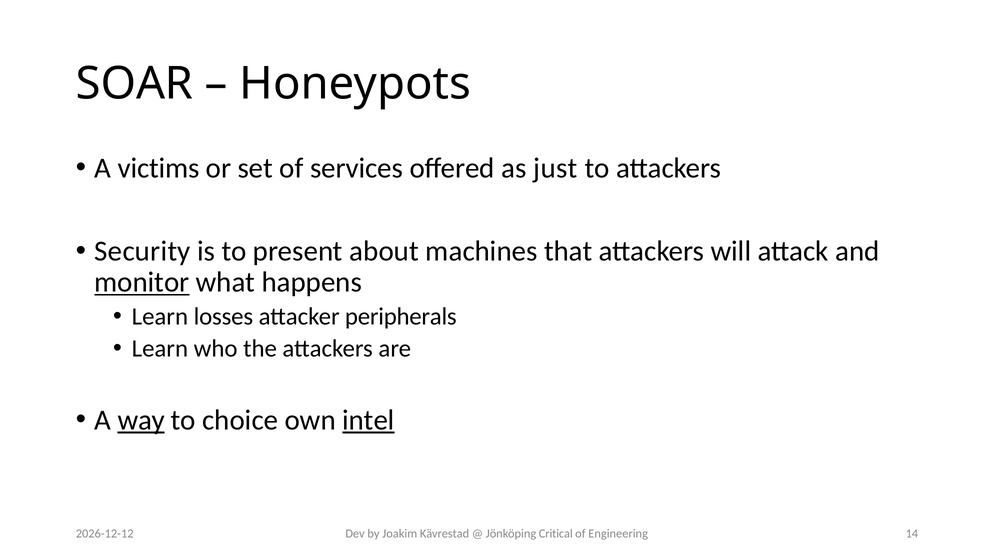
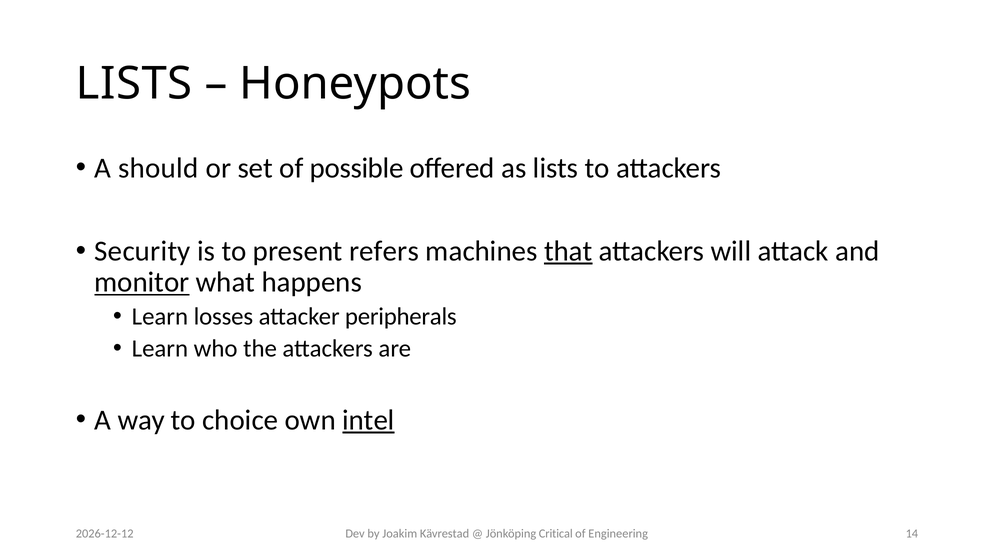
SOAR at (135, 83): SOAR -> LISTS
victims: victims -> should
services: services -> possible
as just: just -> lists
about: about -> refers
that underline: none -> present
way underline: present -> none
